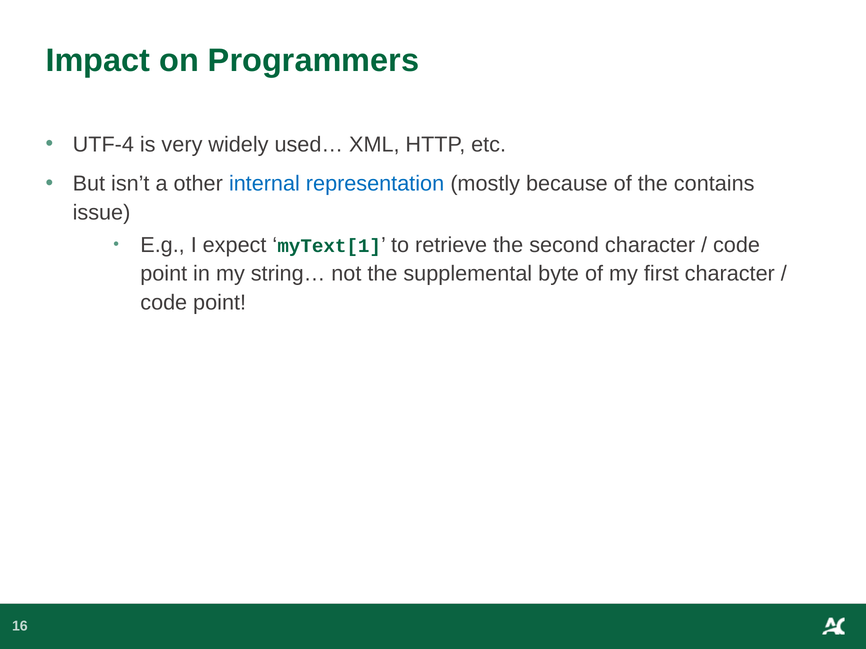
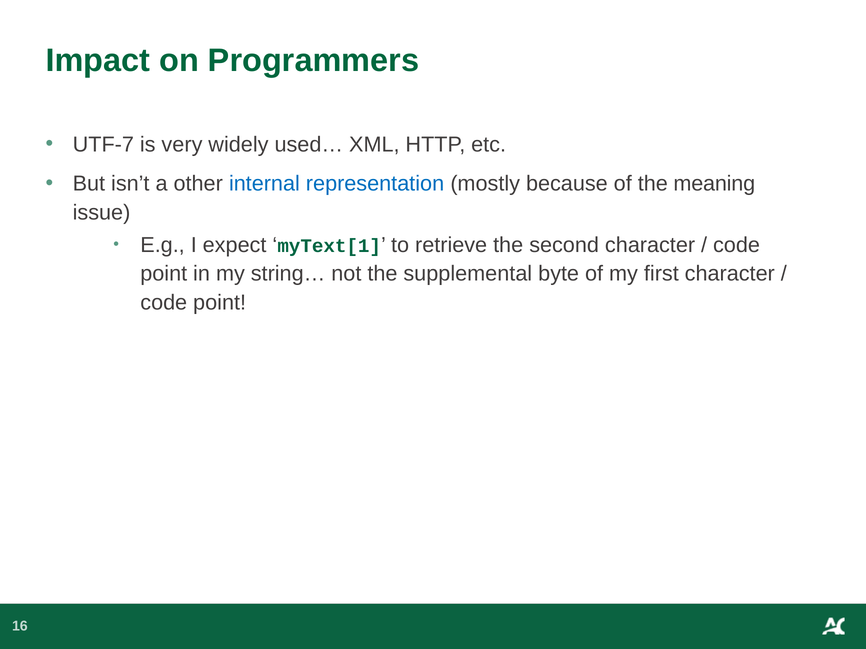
UTF-4: UTF-4 -> UTF-7
contains: contains -> meaning
